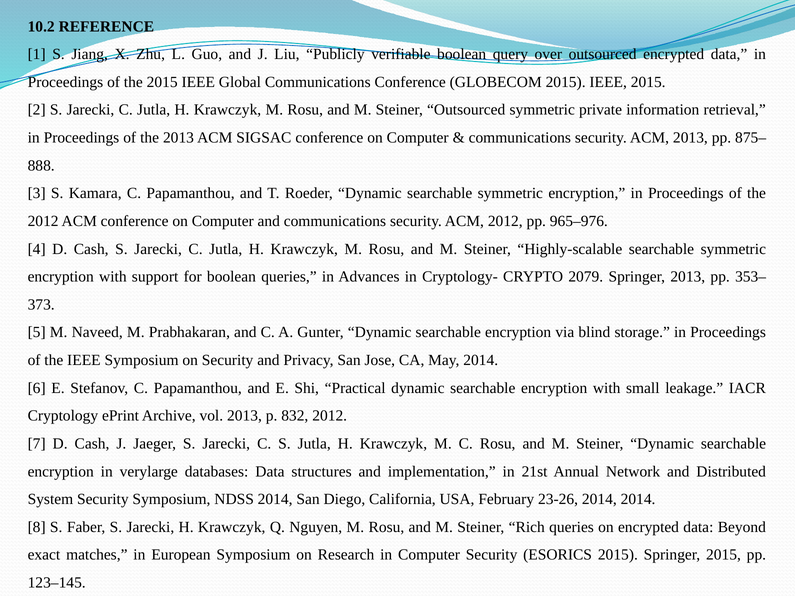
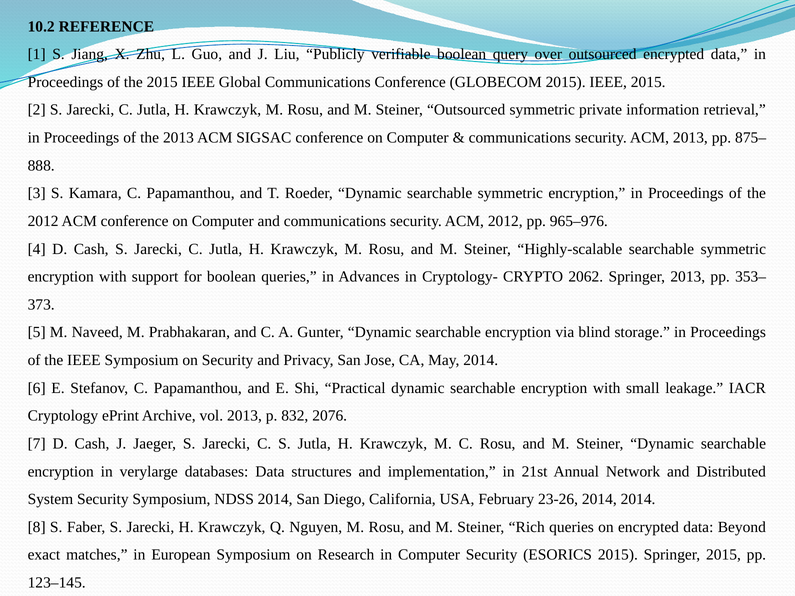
2079: 2079 -> 2062
832 2012: 2012 -> 2076
